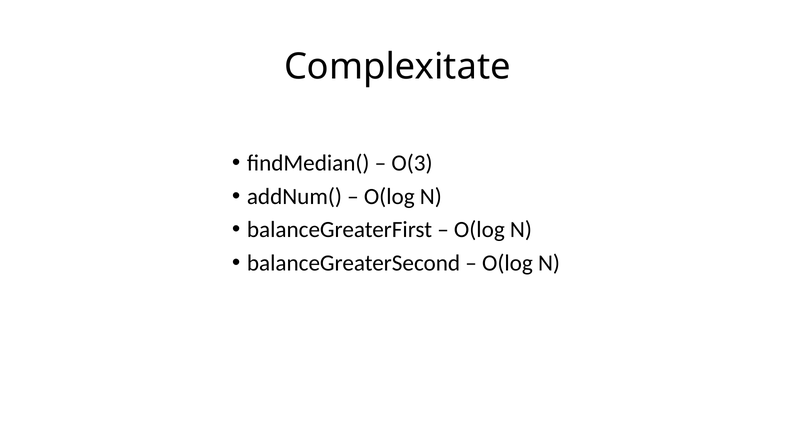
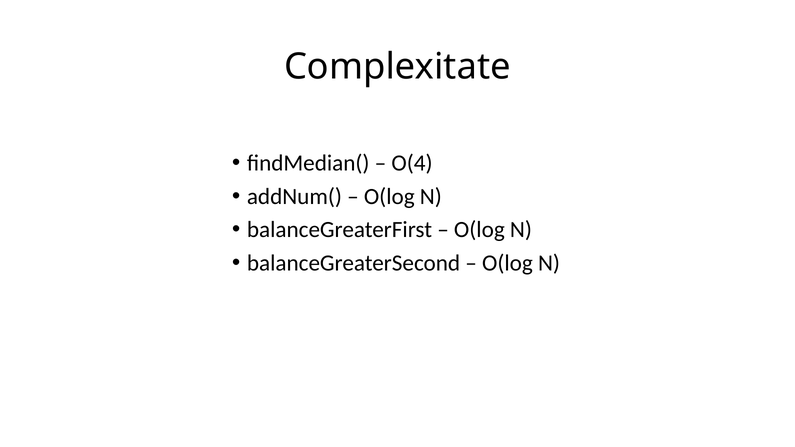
O(3: O(3 -> O(4
